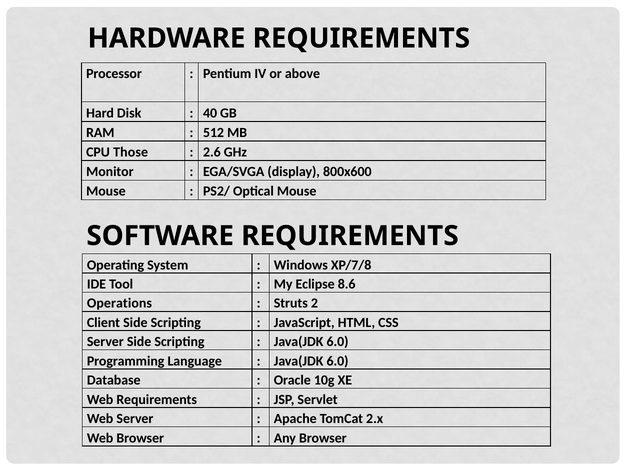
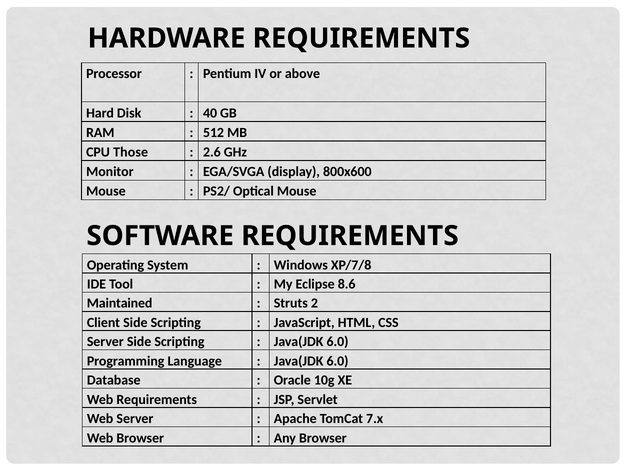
Operations: Operations -> Maintained
2.x: 2.x -> 7.x
